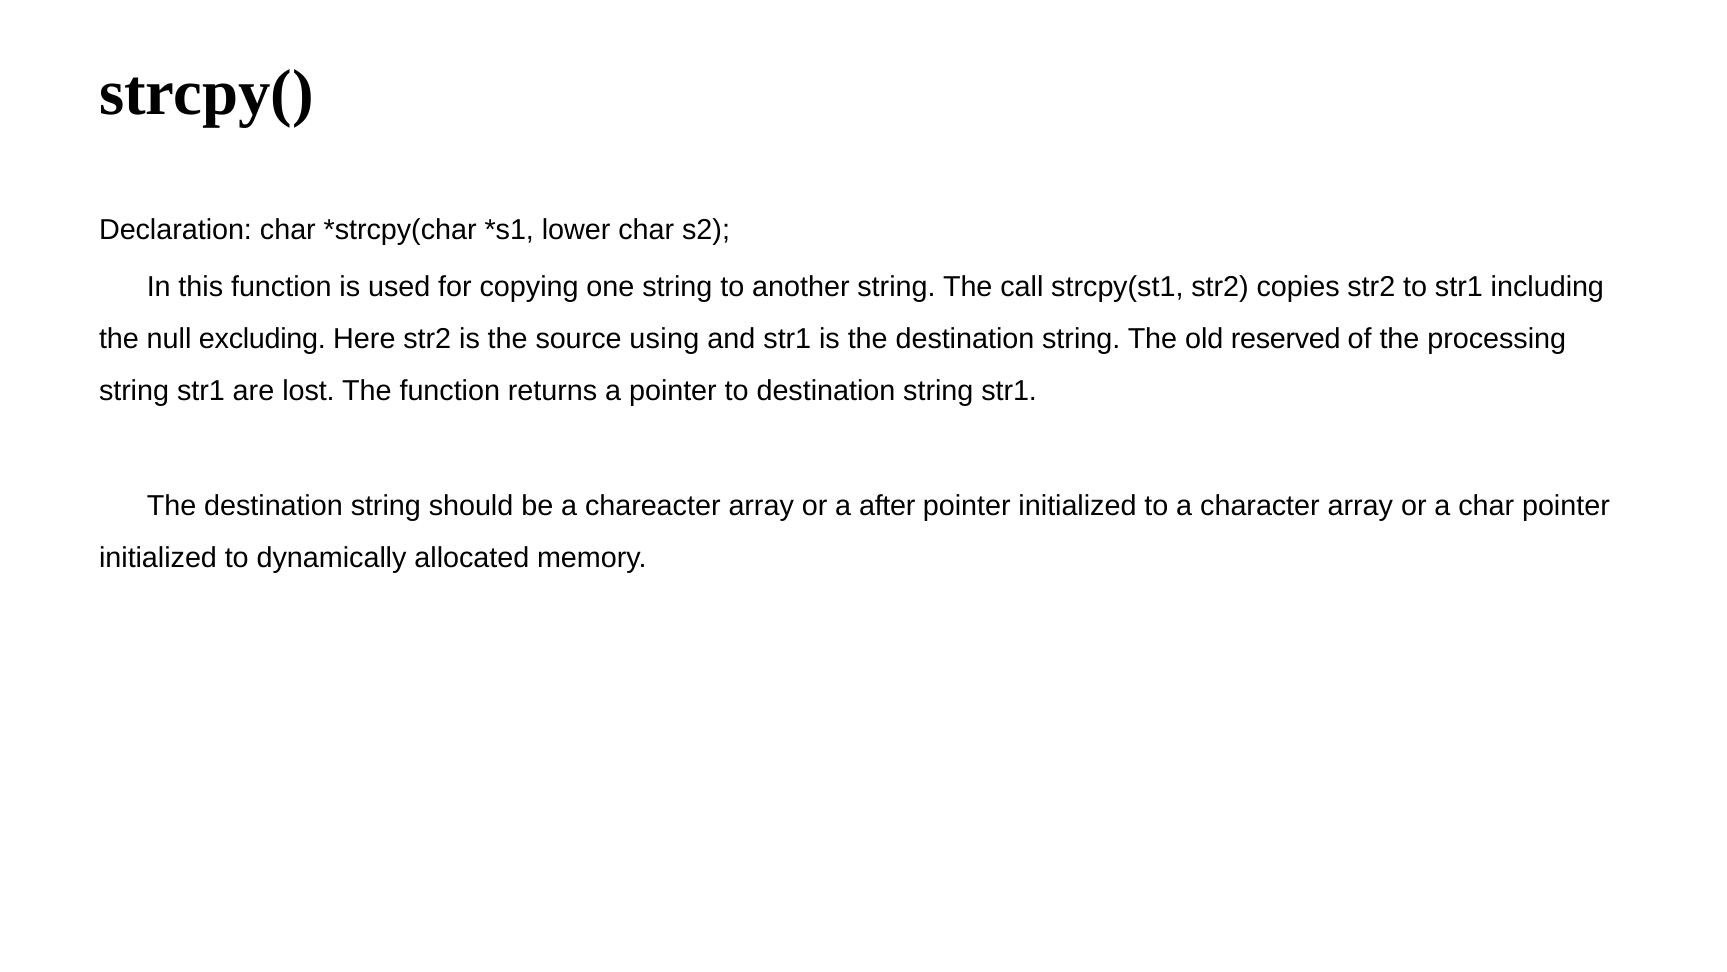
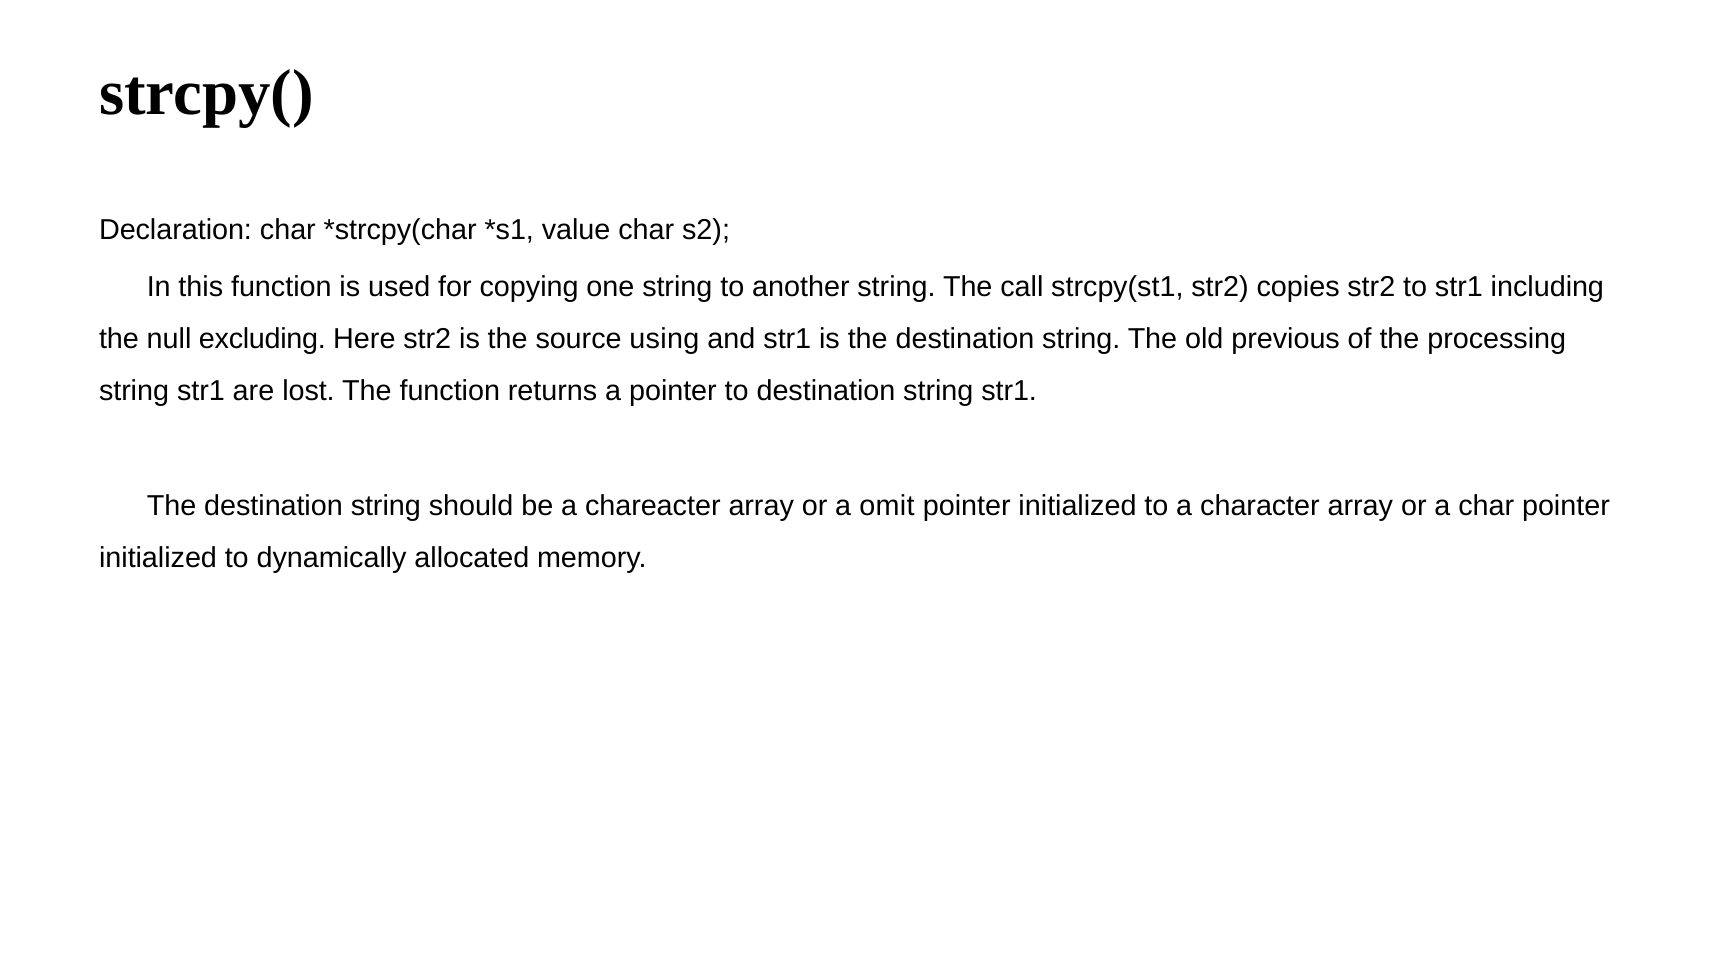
lower: lower -> value
reserved: reserved -> previous
after: after -> omit
